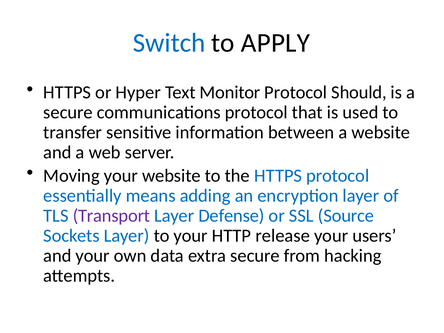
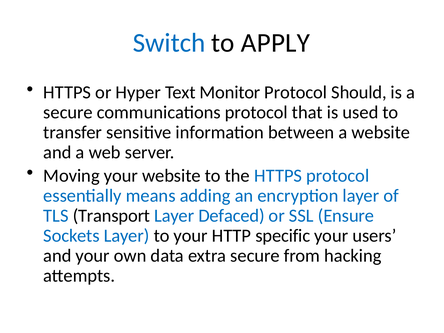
Transport colour: purple -> black
Defense: Defense -> Defaced
Source: Source -> Ensure
release: release -> specific
